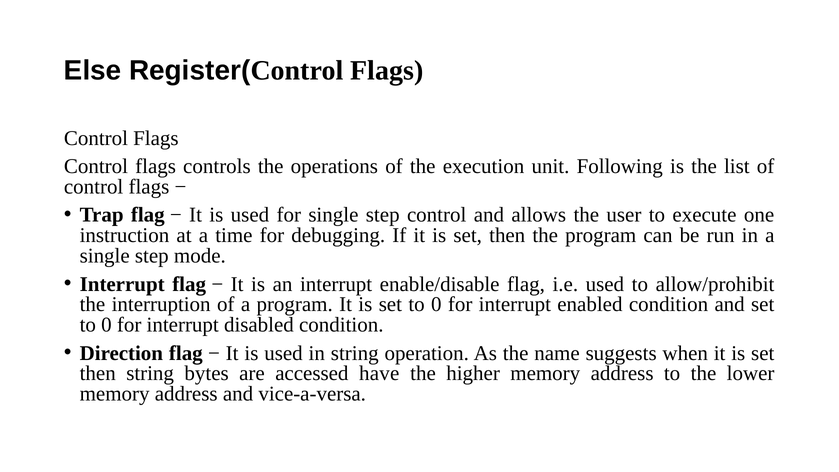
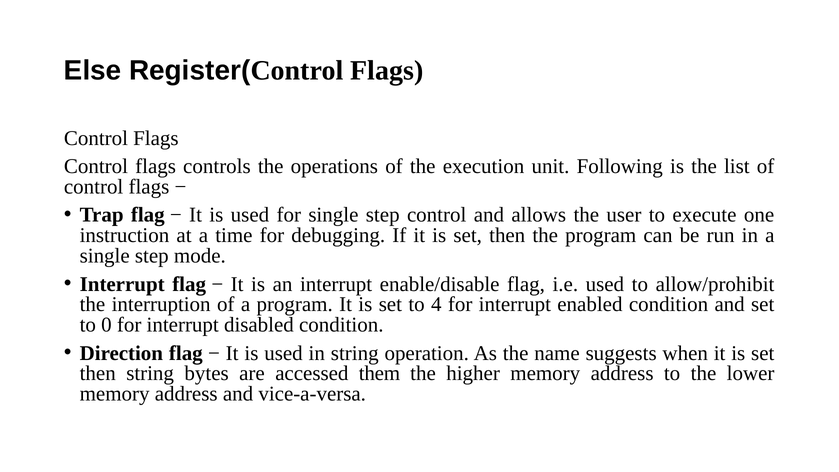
is set to 0: 0 -> 4
have: have -> them
